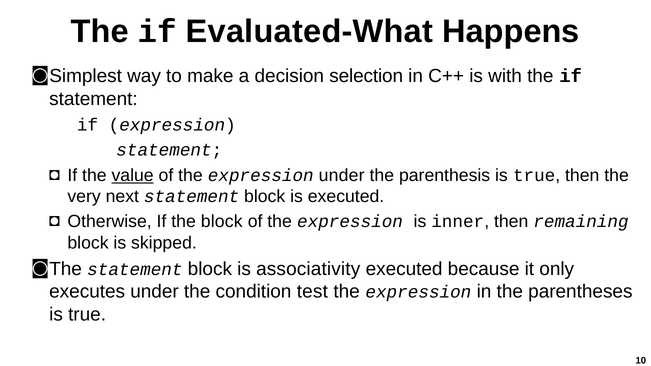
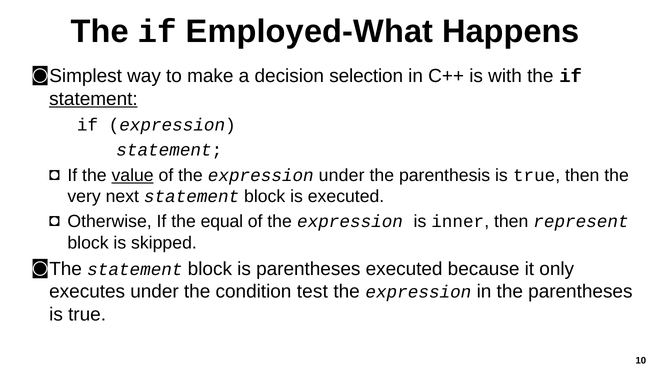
Evaluated-What: Evaluated-What -> Employed-What
statement at (93, 99) underline: none -> present
the block: block -> equal
remaining: remaining -> represent
is associativity: associativity -> parentheses
